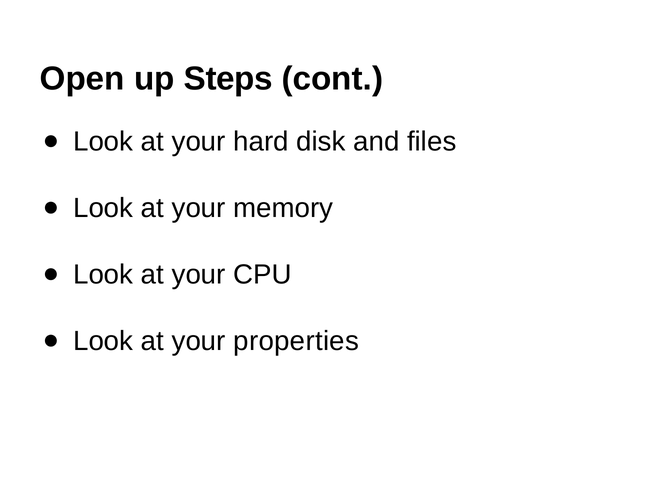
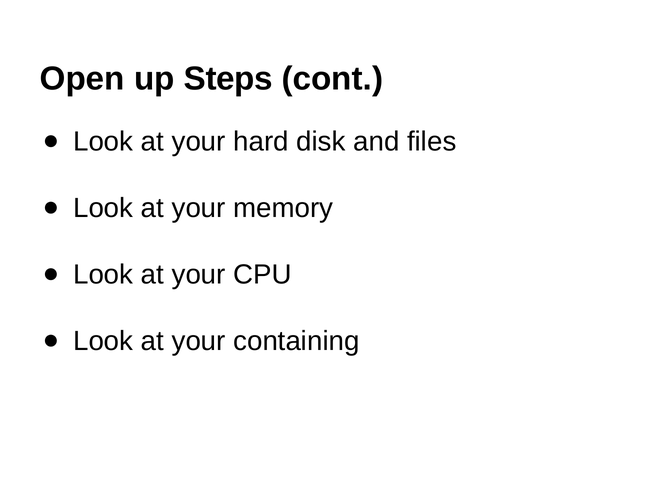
properties: properties -> containing
